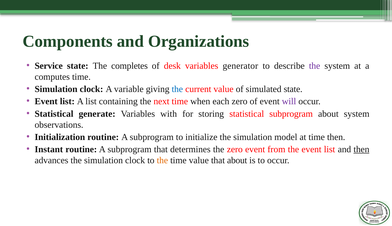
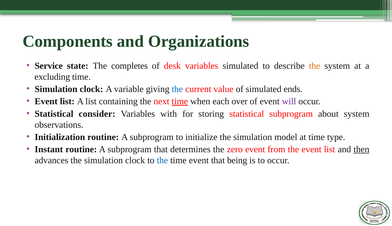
variables generator: generator -> simulated
the at (315, 66) colour: purple -> orange
computes: computes -> excluding
simulated state: state -> ends
time at (180, 102) underline: none -> present
each zero: zero -> over
generate: generate -> consider
time then: then -> type
the at (162, 160) colour: orange -> blue
time value: value -> event
that about: about -> being
